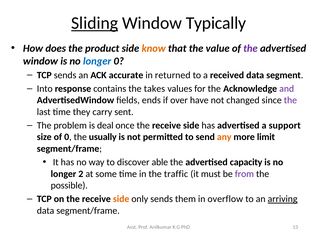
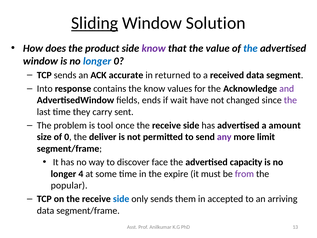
Typically: Typically -> Solution
know at (154, 48) colour: orange -> purple
the at (250, 48) colour: purple -> blue
the takes: takes -> know
over: over -> wait
deal: deal -> tool
support: support -> amount
usually: usually -> deliver
any colour: orange -> purple
able: able -> face
2: 2 -> 4
traffic: traffic -> expire
possible: possible -> popular
side at (121, 199) colour: orange -> blue
overflow: overflow -> accepted
arriving underline: present -> none
